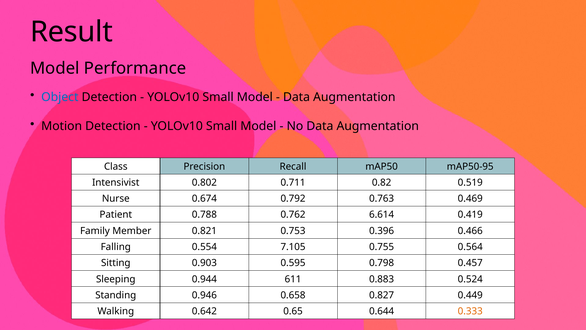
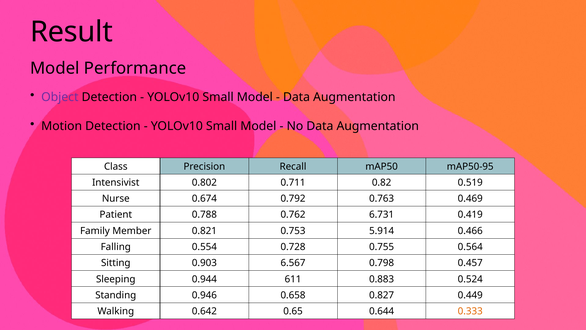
Object colour: blue -> purple
6.614: 6.614 -> 6.731
0.396: 0.396 -> 5.914
7.105: 7.105 -> 0.728
0.595: 0.595 -> 6.567
